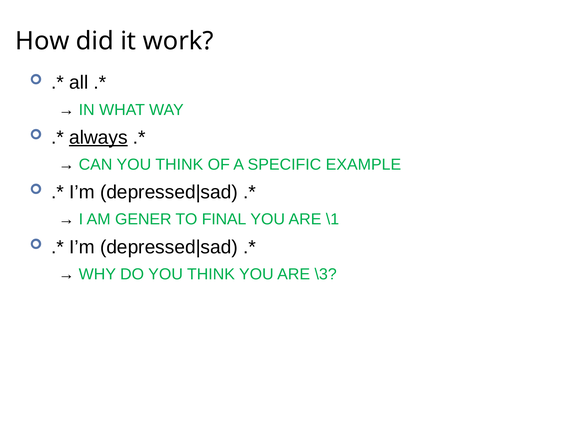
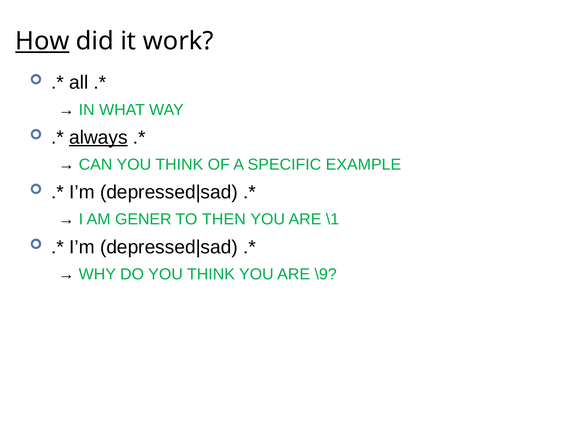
How underline: none -> present
FINAL: FINAL -> THEN
\3: \3 -> \9
